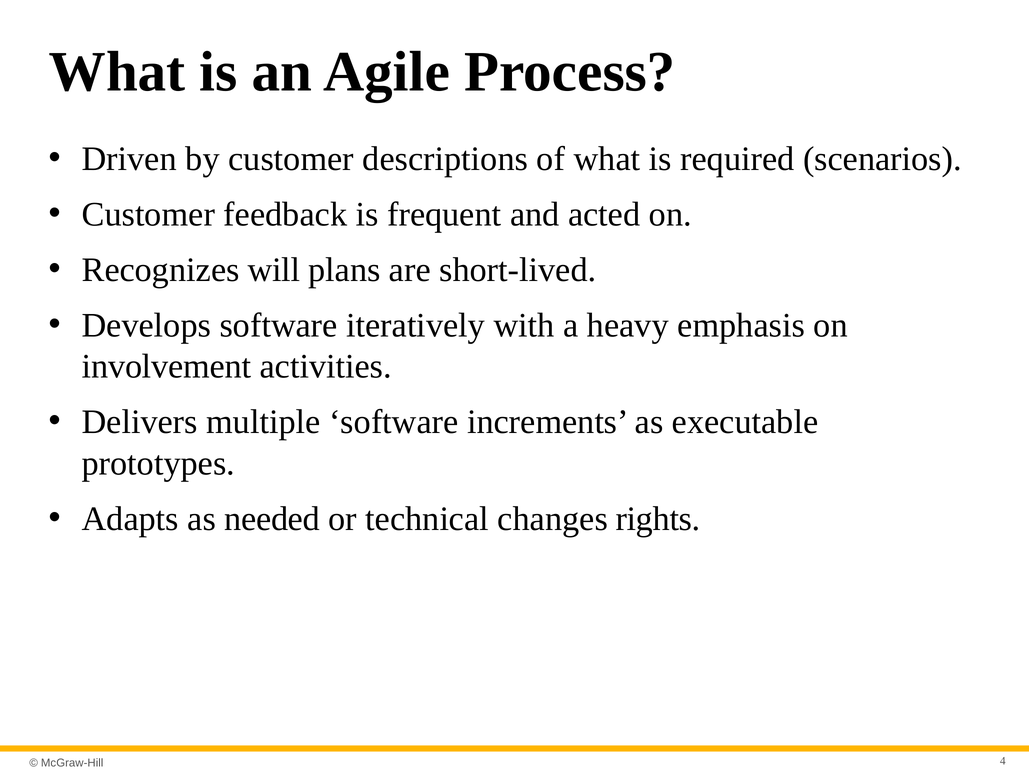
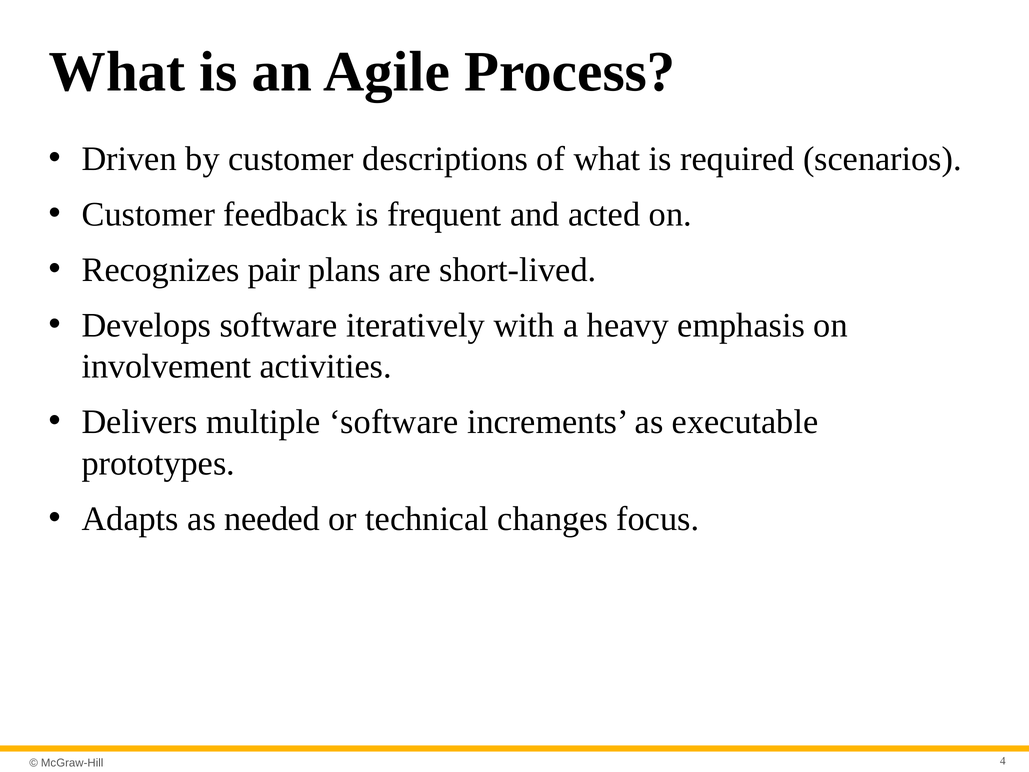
will: will -> pair
rights: rights -> focus
